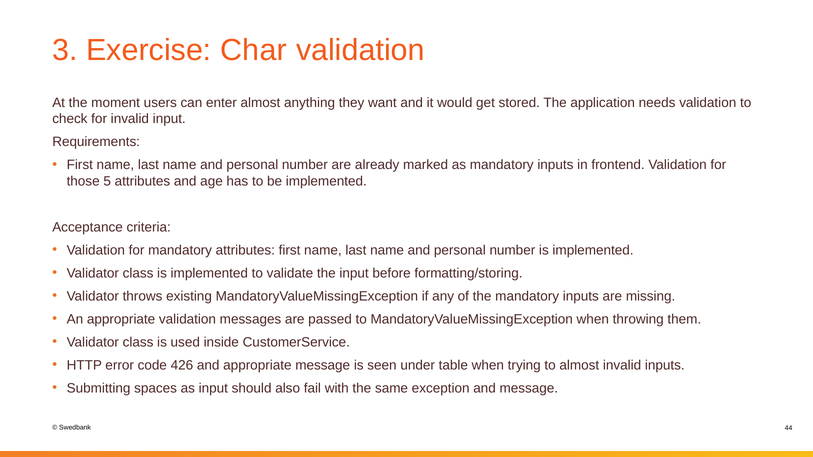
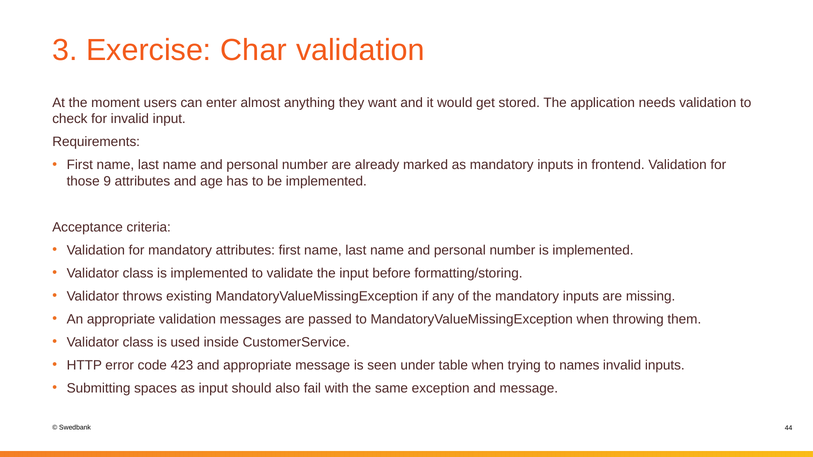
5: 5 -> 9
426: 426 -> 423
to almost: almost -> names
